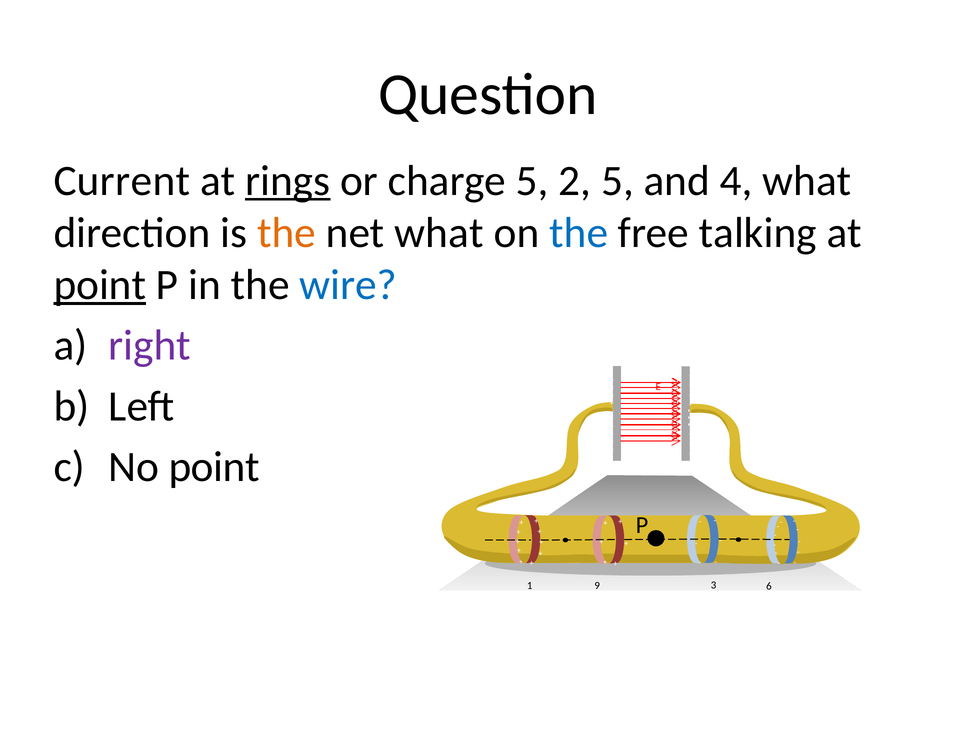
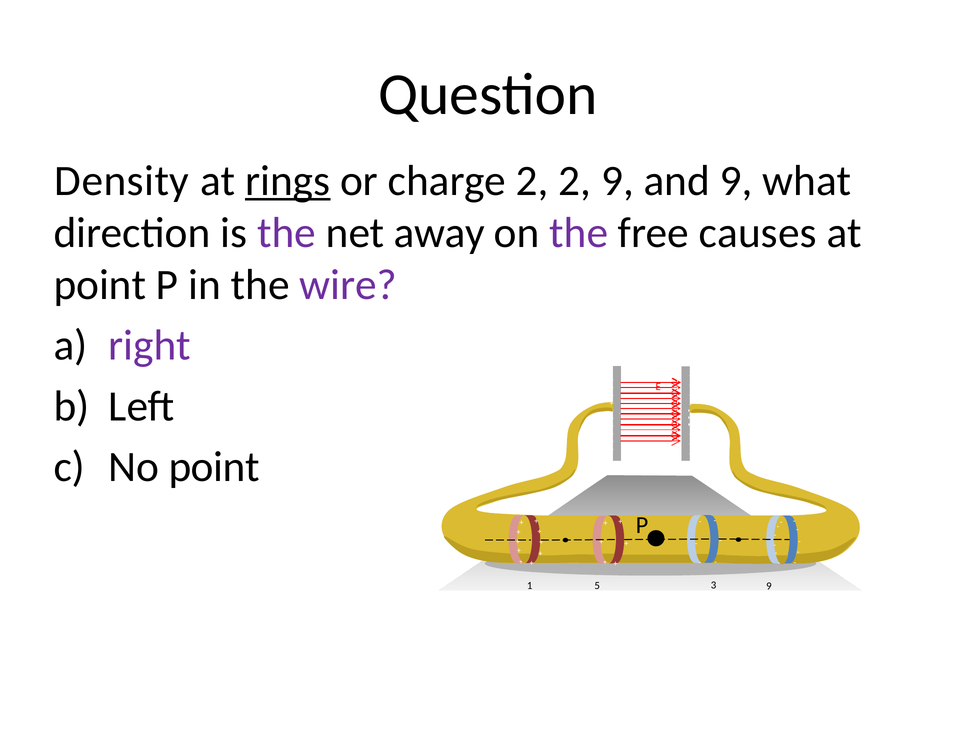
Current: Current -> Density
charge 5: 5 -> 2
2 5: 5 -> 9
and 4: 4 -> 9
the at (287, 233) colour: orange -> purple
net what: what -> away
the at (579, 233) colour: blue -> purple
talking: talking -> causes
point at (100, 285) underline: present -> none
wire colour: blue -> purple
9: 9 -> 5
3 6: 6 -> 9
